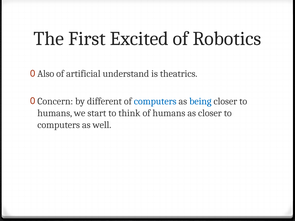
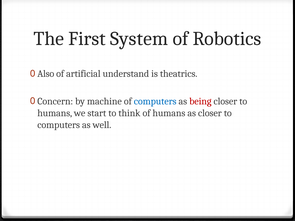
Excited: Excited -> System
different: different -> machine
being colour: blue -> red
